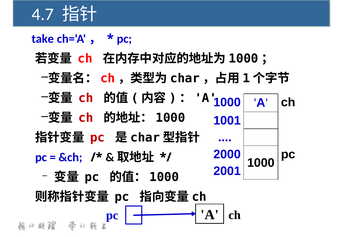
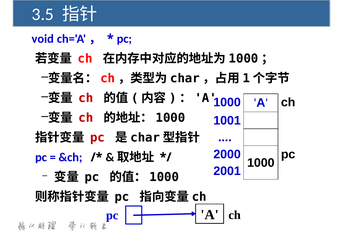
4.7: 4.7 -> 3.5
take: take -> void
